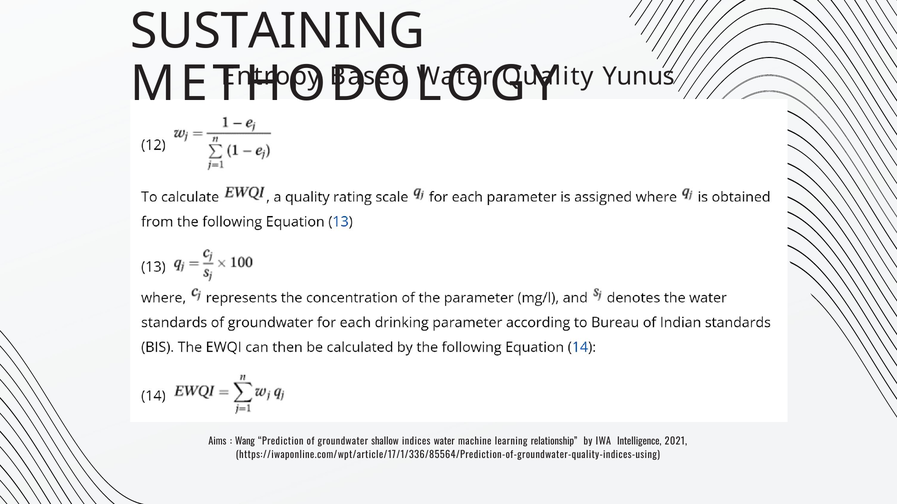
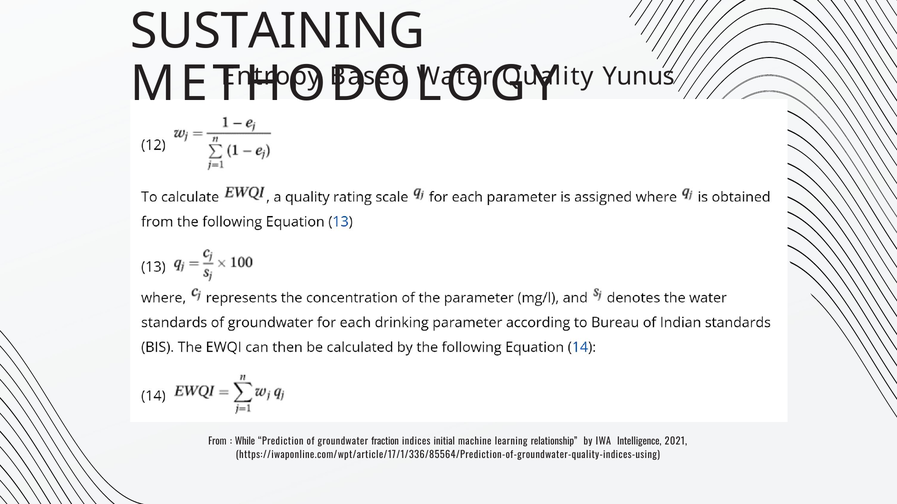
Aims: Aims -> From
Wang: Wang -> While
shallow: shallow -> fraction
indices water: water -> initial
